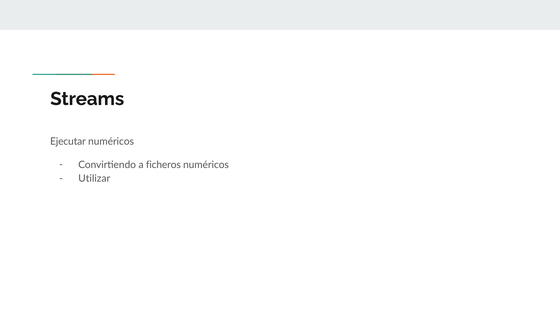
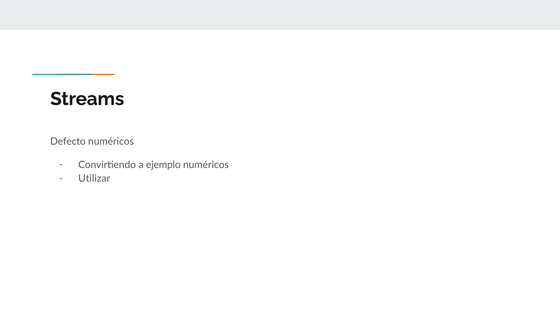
Ejecutar: Ejecutar -> Defecto
ficheros: ficheros -> ejemplo
